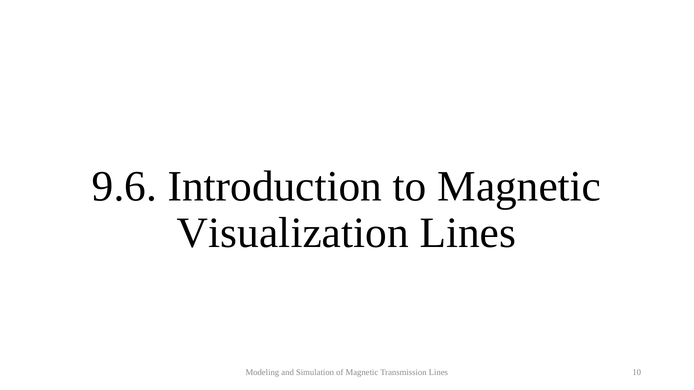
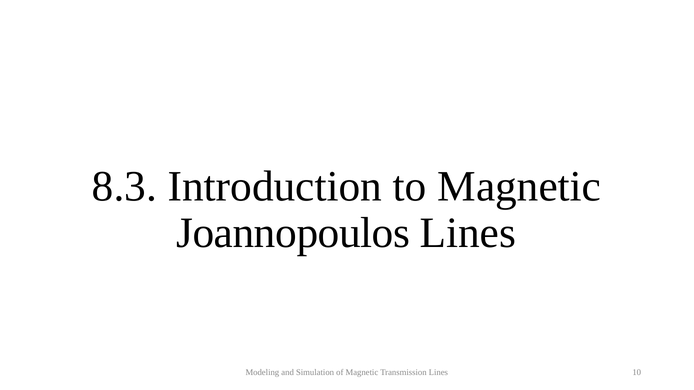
9.6: 9.6 -> 8.3
Visualization: Visualization -> Joannopoulos
